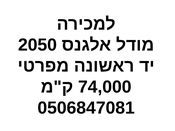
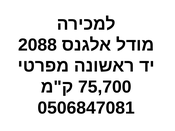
2050: 2050 -> 2088
74,000: 74,000 -> 75,700
